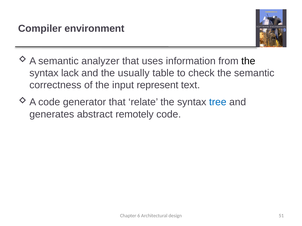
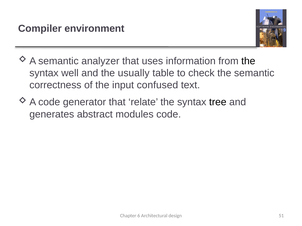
lack: lack -> well
represent: represent -> confused
tree colour: blue -> black
remotely: remotely -> modules
